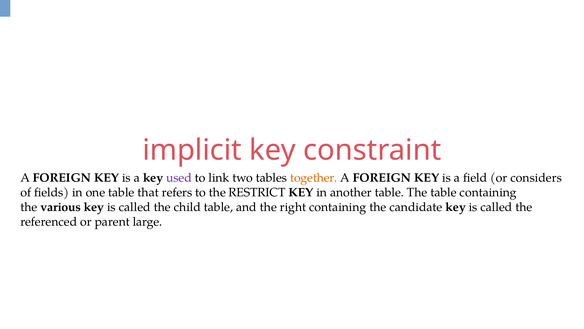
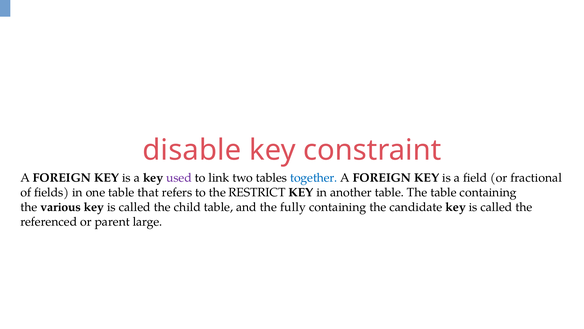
implicit: implicit -> disable
together colour: orange -> blue
considers: considers -> fractional
right: right -> fully
